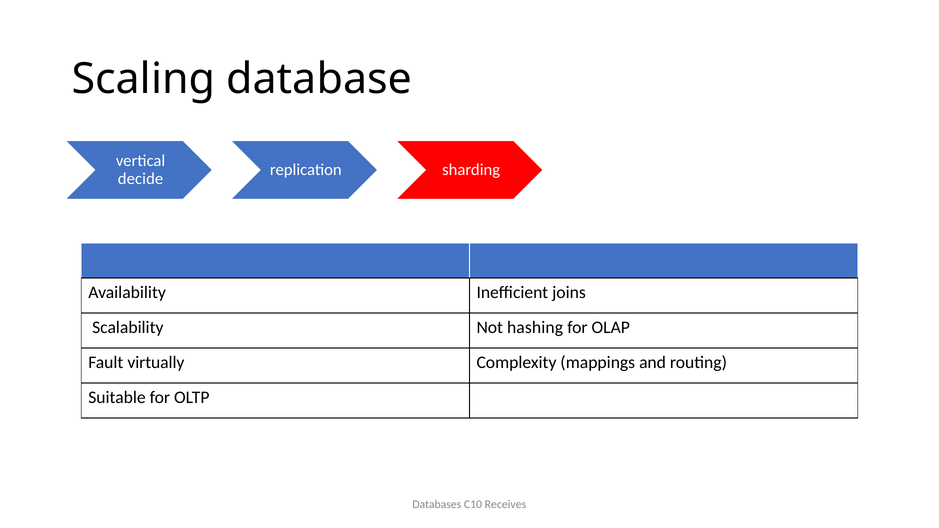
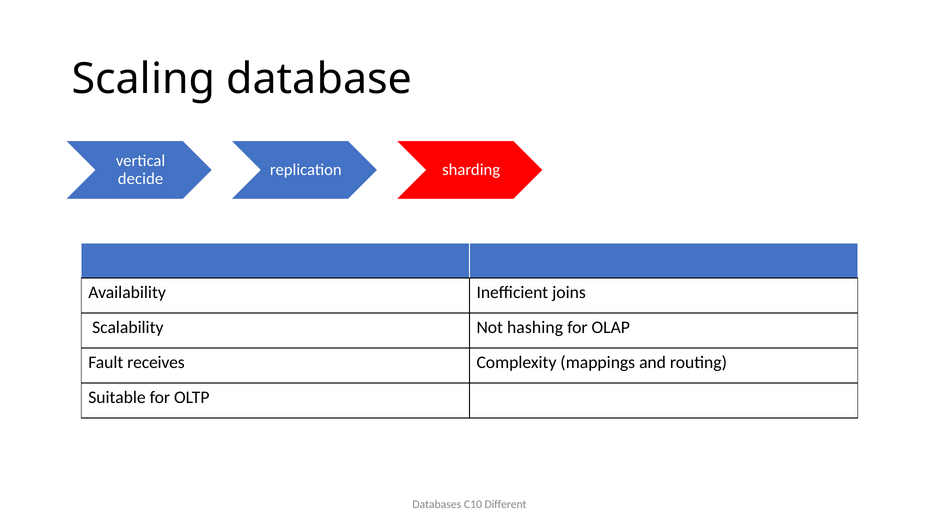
virtually: virtually -> receives
Receives: Receives -> Different
